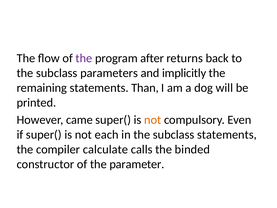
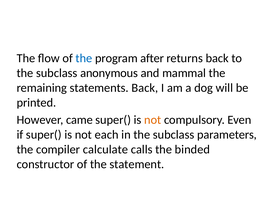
the at (84, 58) colour: purple -> blue
parameters: parameters -> anonymous
implicitly: implicitly -> mammal
statements Than: Than -> Back
subclass statements: statements -> parameters
parameter: parameter -> statement
